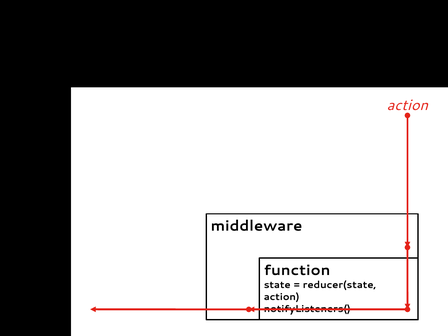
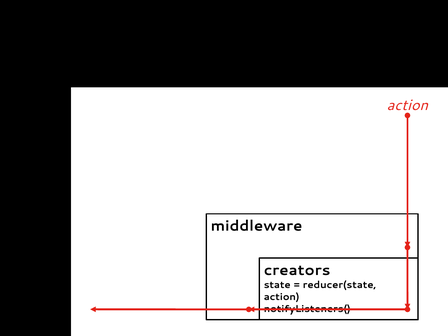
function: function -> creators
